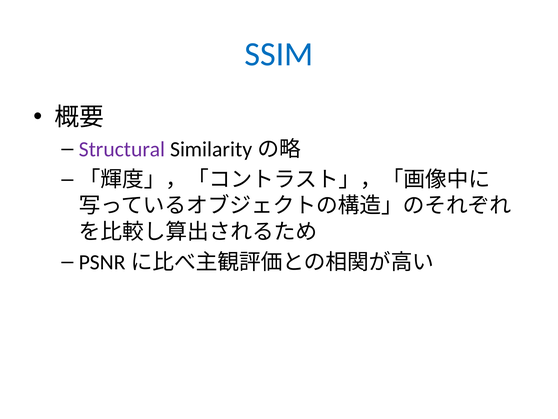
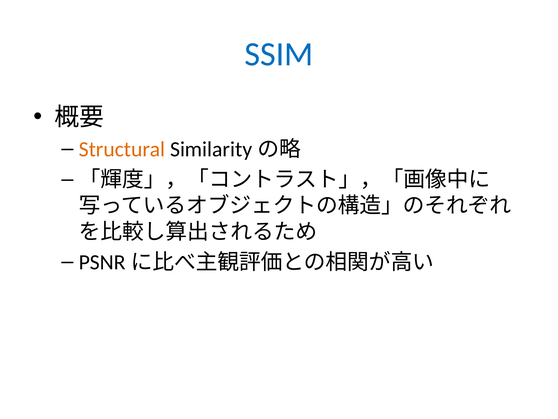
Structural colour: purple -> orange
